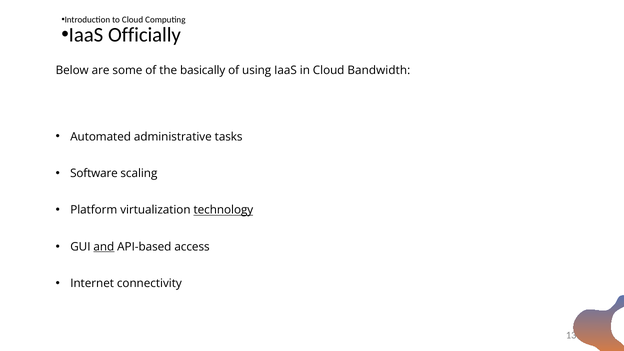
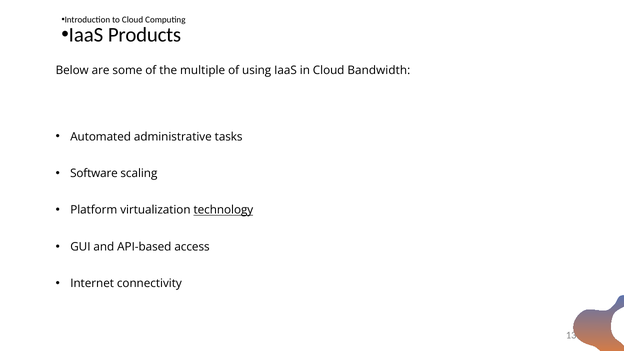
Officially: Officially -> Products
basically: basically -> multiple
and underline: present -> none
